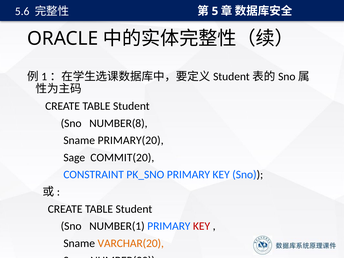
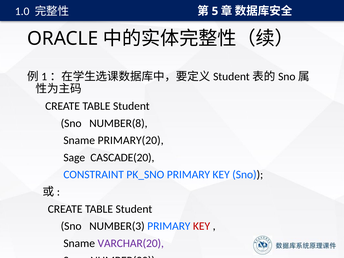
5.6: 5.6 -> 1.0
COMMIT(20: COMMIT(20 -> CASCADE(20
NUMBER(1: NUMBER(1 -> NUMBER(3
VARCHAR(20 colour: orange -> purple
